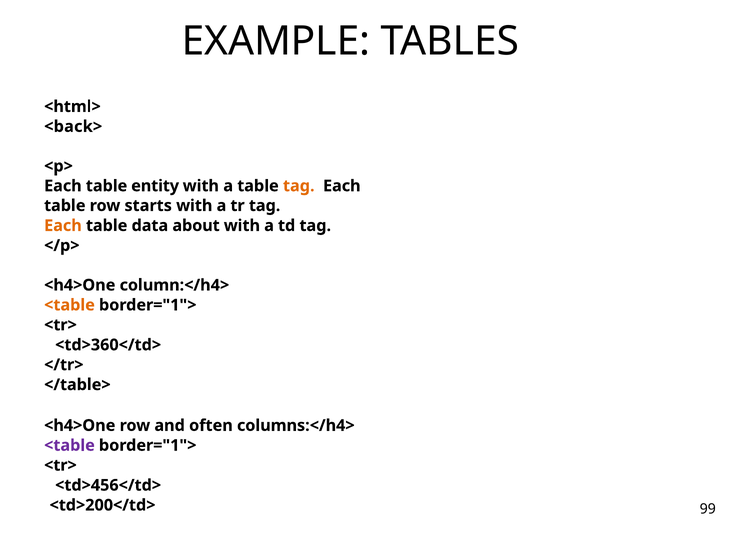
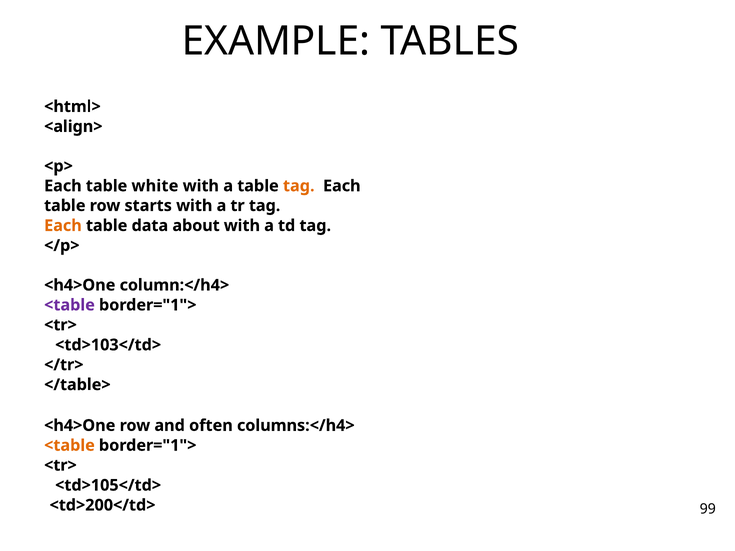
<back>: <back> -> <align>
entity: entity -> white
<table at (69, 305) colour: orange -> purple
<td>360</td>: <td>360</td> -> <td>103</td>
<table at (69, 446) colour: purple -> orange
<td>456</td>: <td>456</td> -> <td>105</td>
